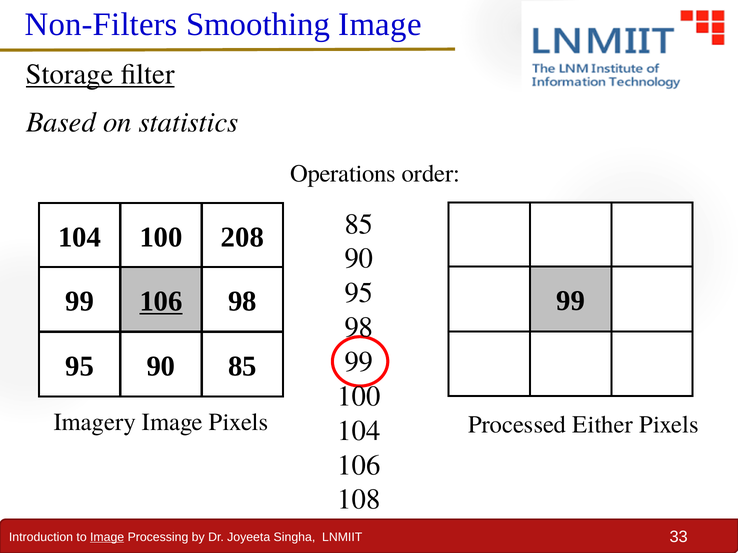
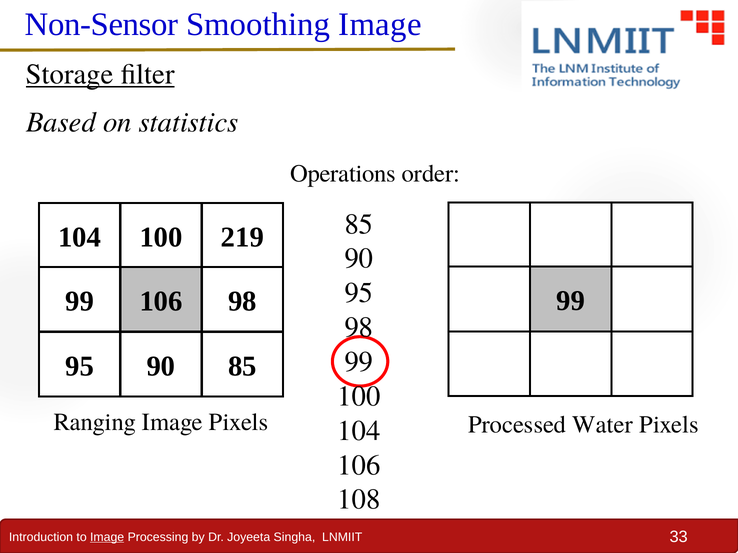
Non-Filters: Non-Filters -> Non-Sensor
208: 208 -> 219
106 at (161, 302) underline: present -> none
Imagery: Imagery -> Ranging
Either: Either -> Water
